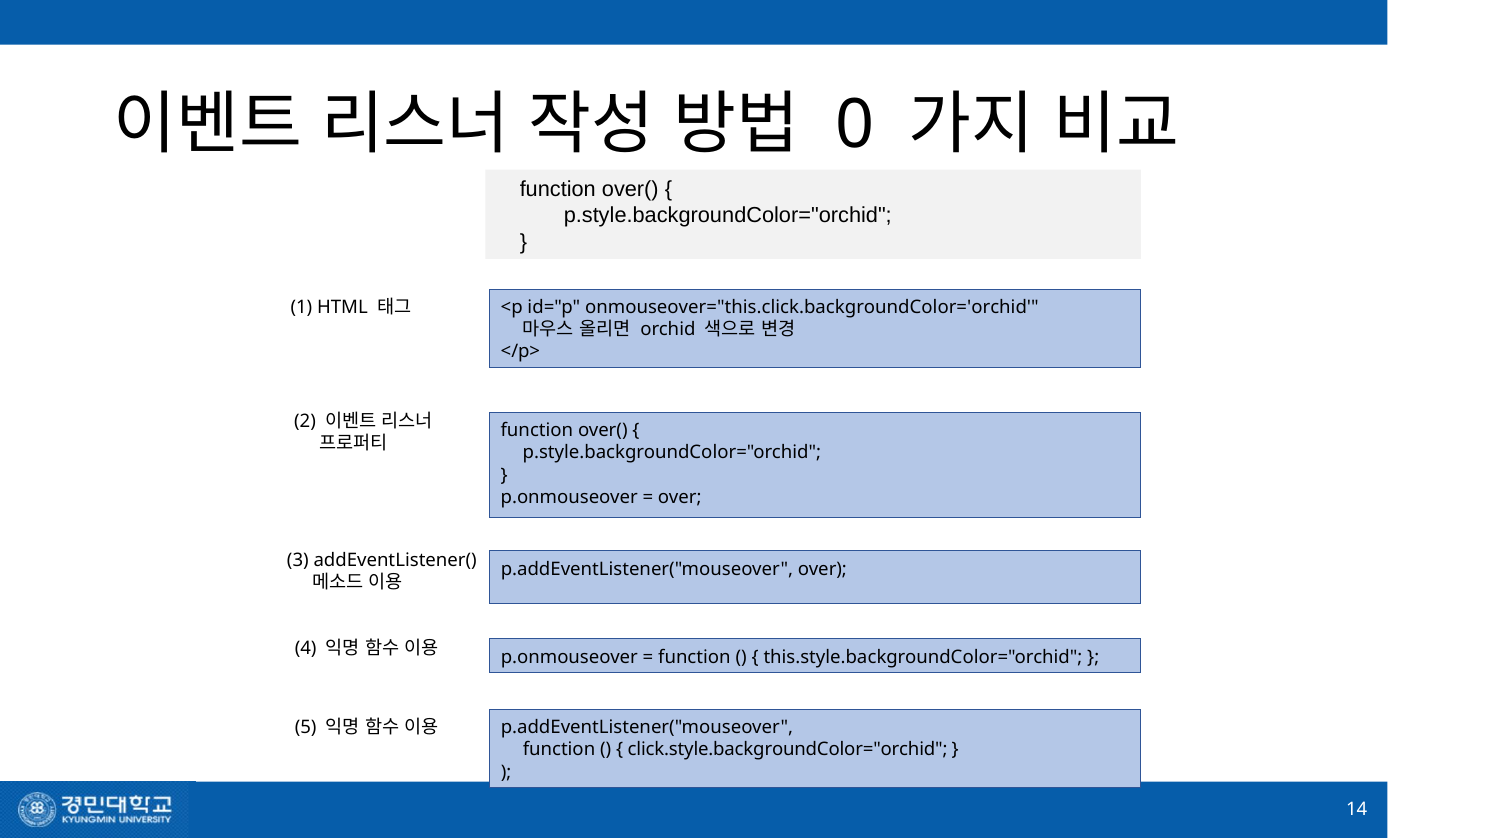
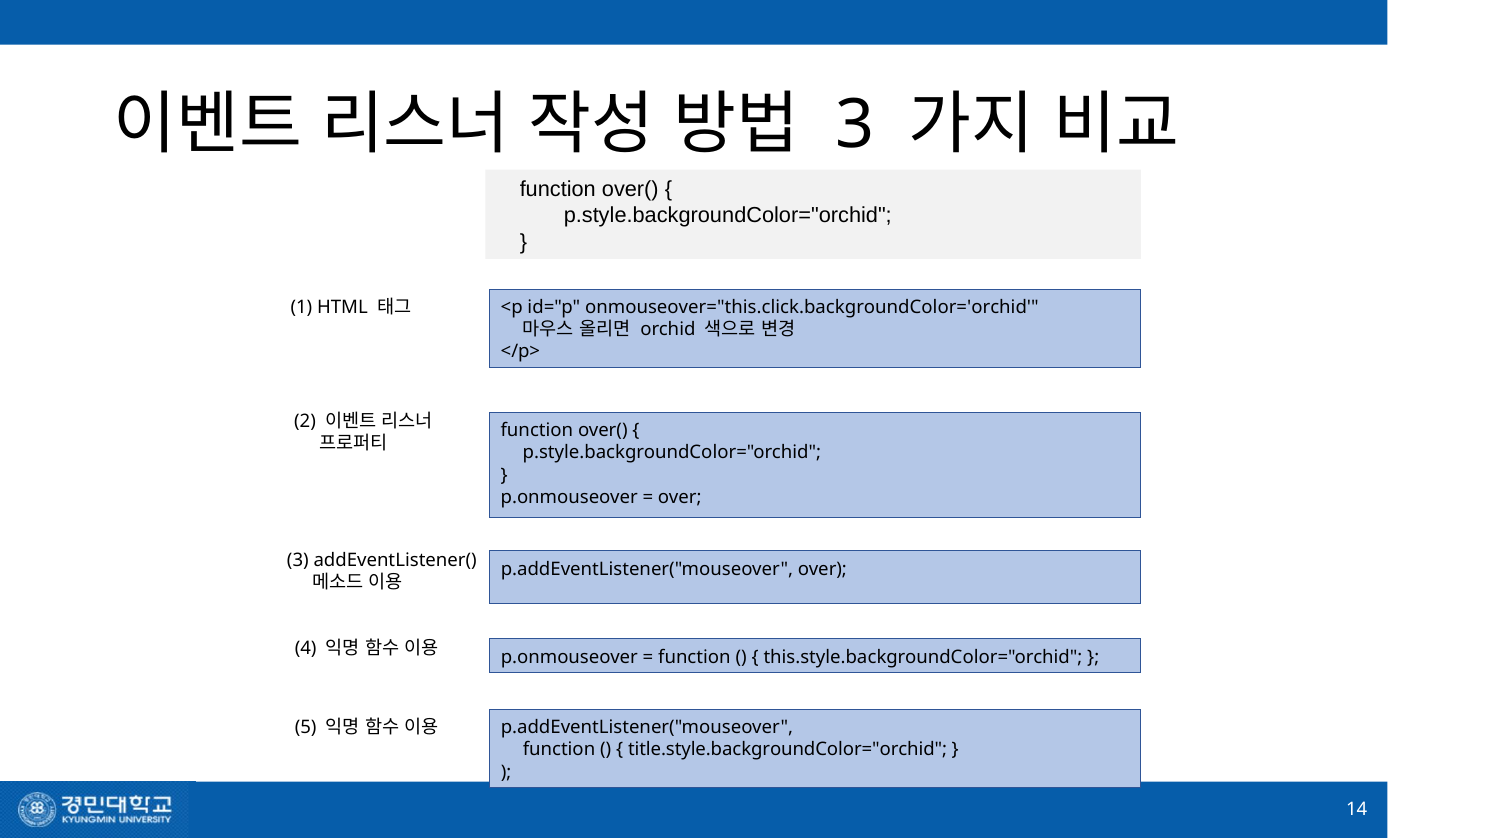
0 at (855, 125): 0 -> 3
click.style.backgroundColor="orchid: click.style.backgroundColor="orchid -> title.style.backgroundColor="orchid
